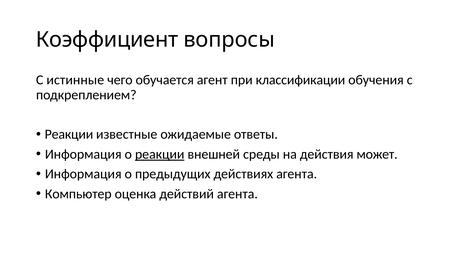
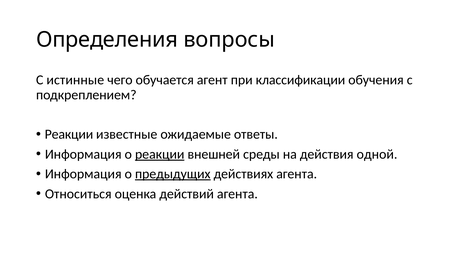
Коэффициент: Коэффициент -> Определения
может: может -> одной
предыдущих underline: none -> present
Компьютер: Компьютер -> Относиться
